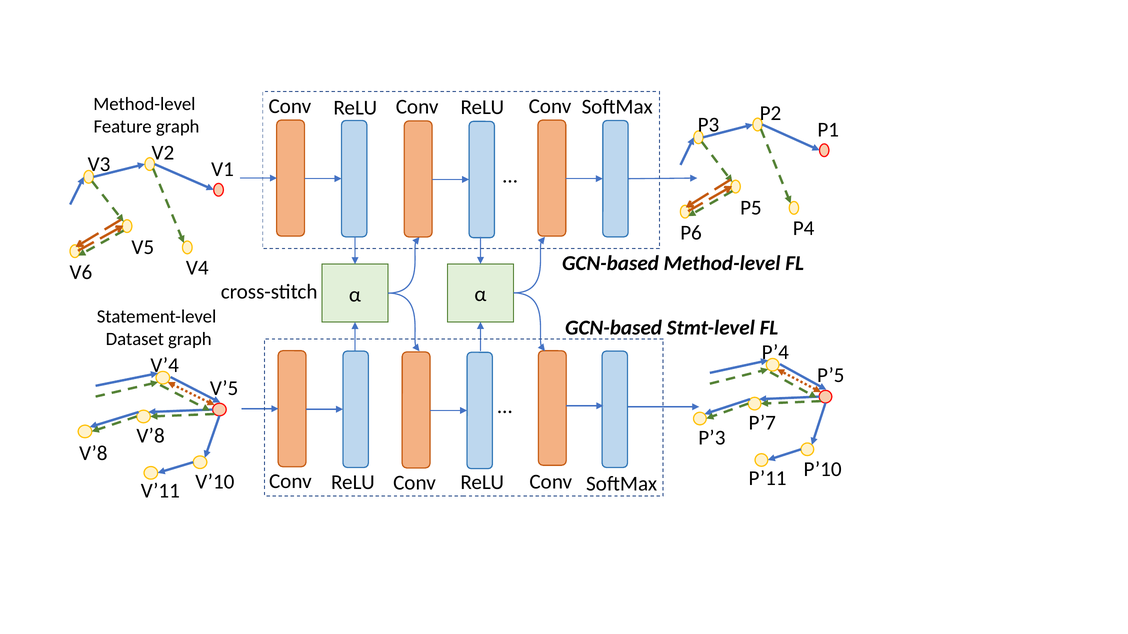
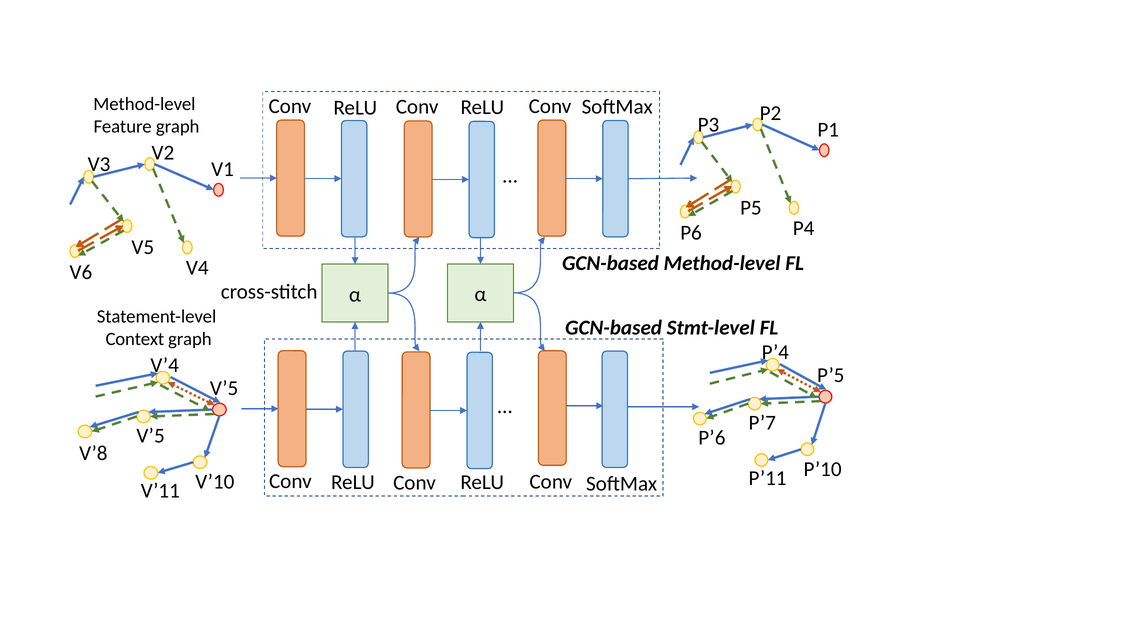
Dataset: Dataset -> Context
V’8 at (151, 436): V’8 -> V’5
P’3: P’3 -> P’6
